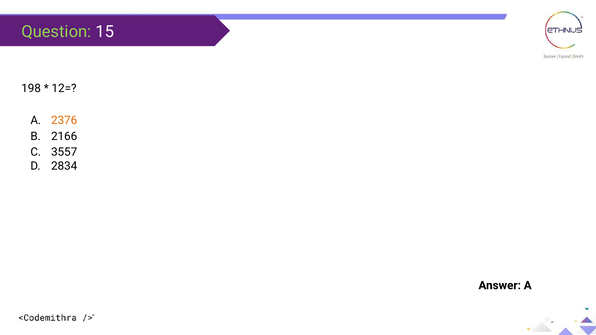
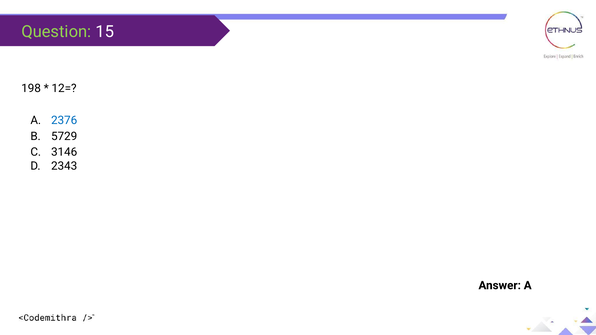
2376 colour: orange -> blue
2166: 2166 -> 5729
3557: 3557 -> 3146
2834: 2834 -> 2343
